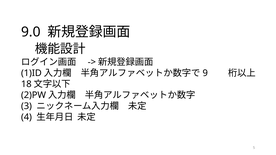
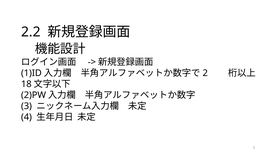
9.0: 9.0 -> 2.2
9: 9 -> 2
